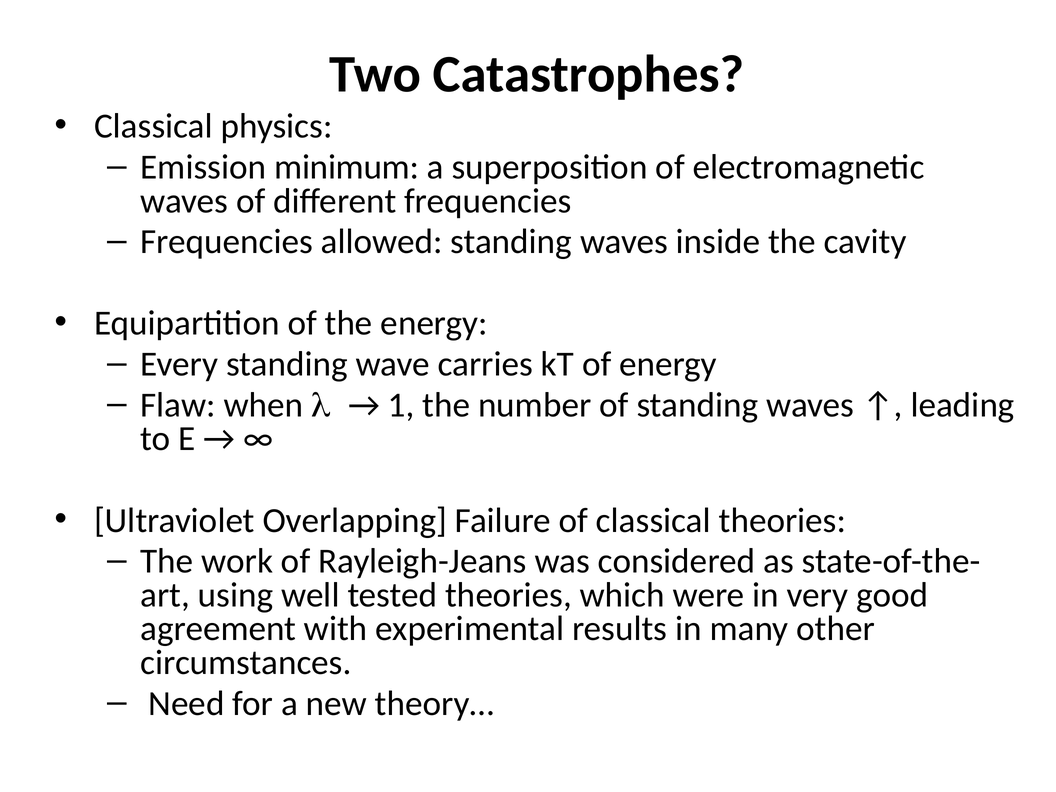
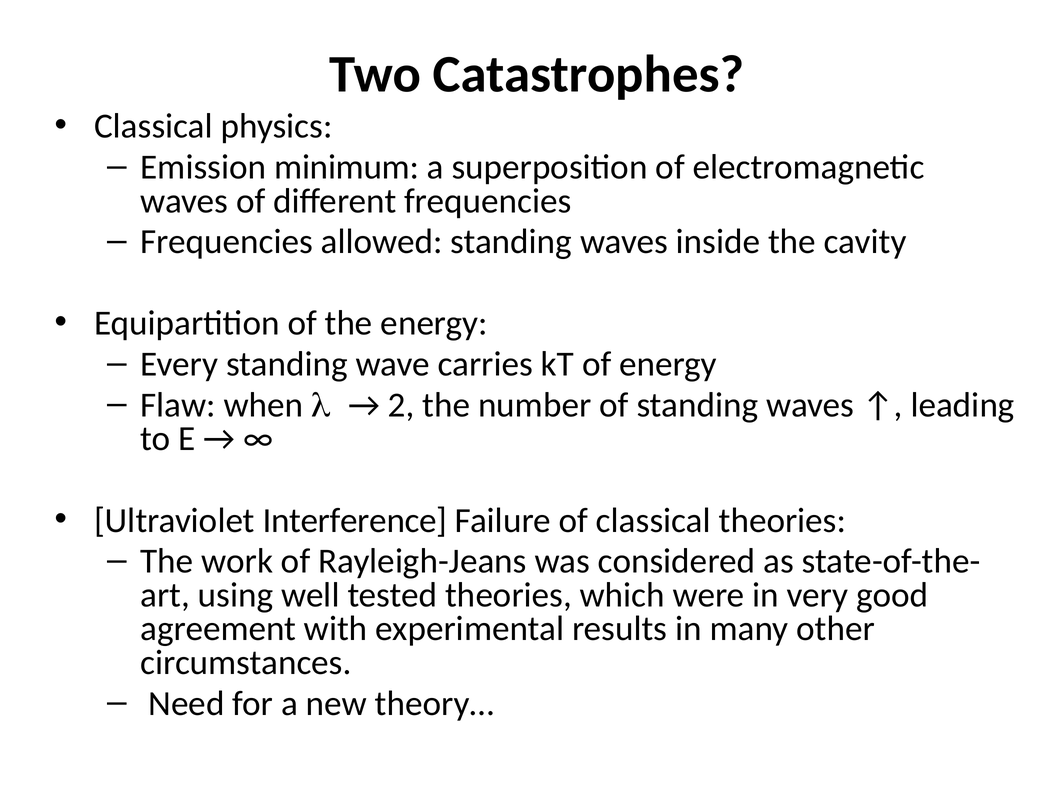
1: 1 -> 2
Overlapping: Overlapping -> Interference
